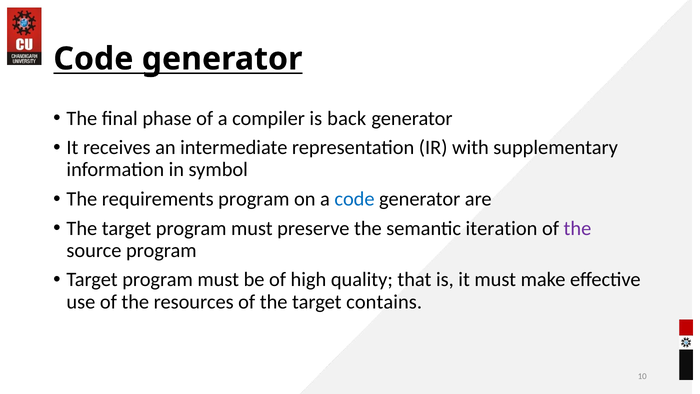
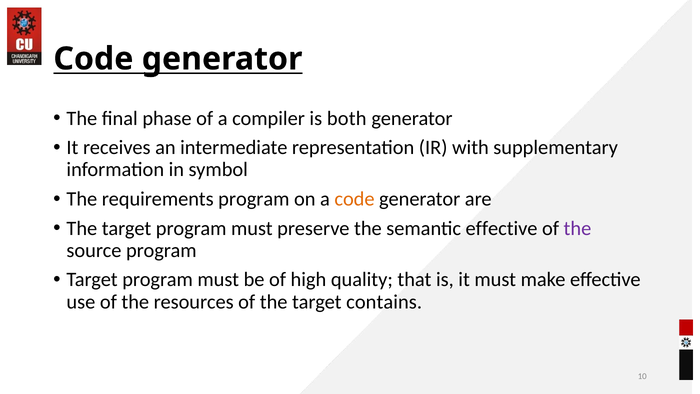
back: back -> both
code at (355, 199) colour: blue -> orange
semantic iteration: iteration -> effective
